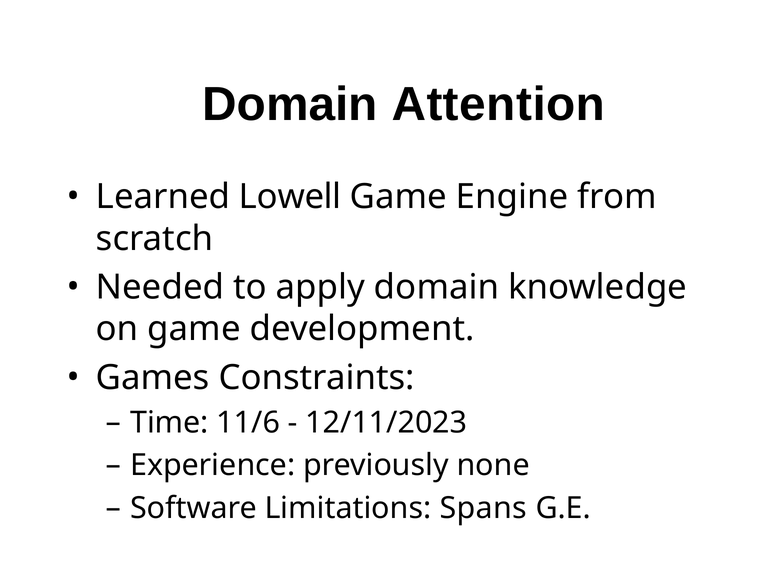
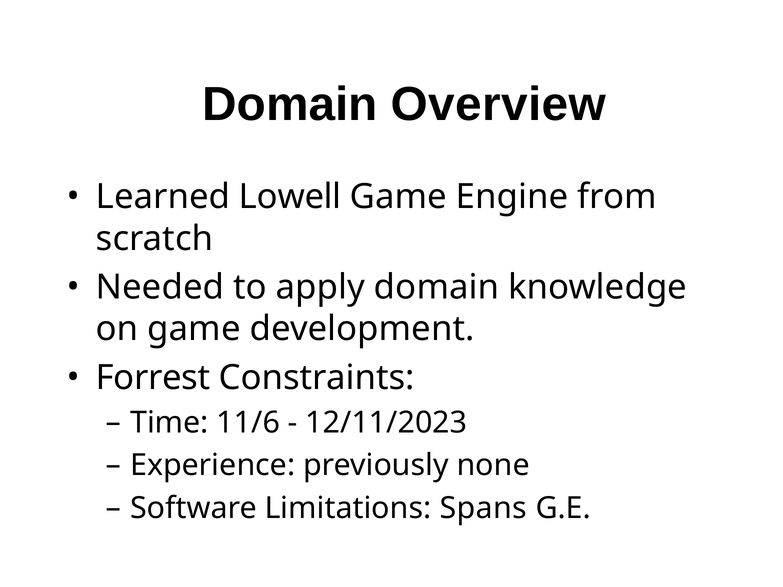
Attention: Attention -> Overview
Games: Games -> Forrest
